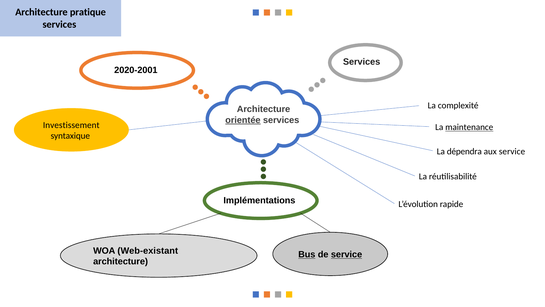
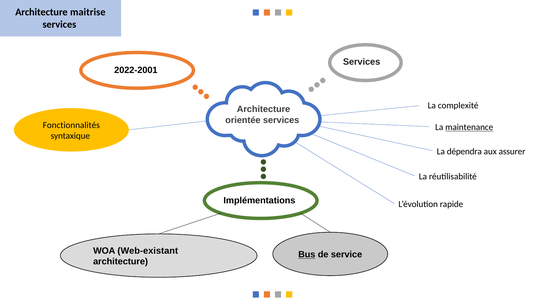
pratique: pratique -> maitrise
2020-2001: 2020-2001 -> 2022-2001
orientée underline: present -> none
Investissement: Investissement -> Fonctionnalités
aux service: service -> assurer
service at (347, 254) underline: present -> none
